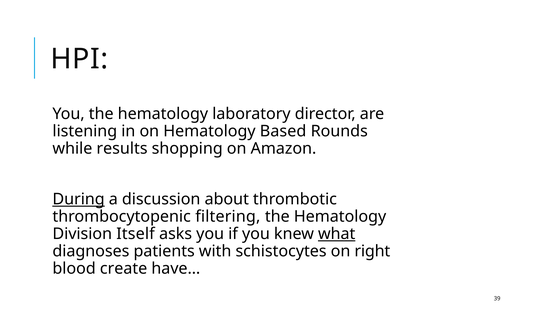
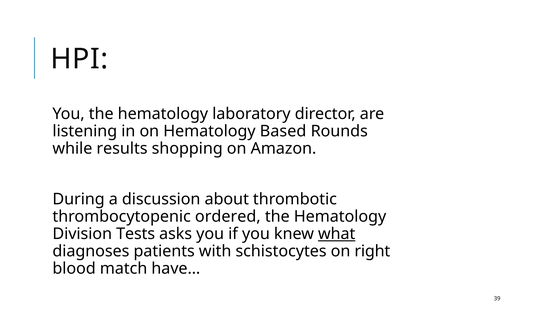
During underline: present -> none
filtering: filtering -> ordered
Itself: Itself -> Tests
create: create -> match
